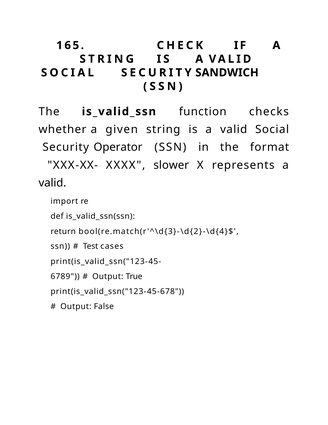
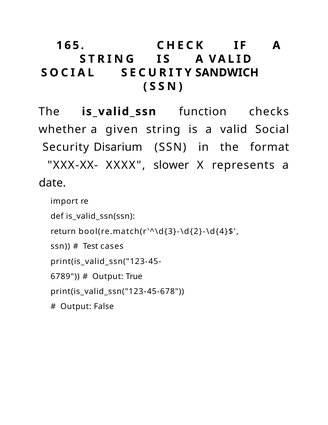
Operator: Operator -> Disarium
valid at (52, 183): valid -> date
